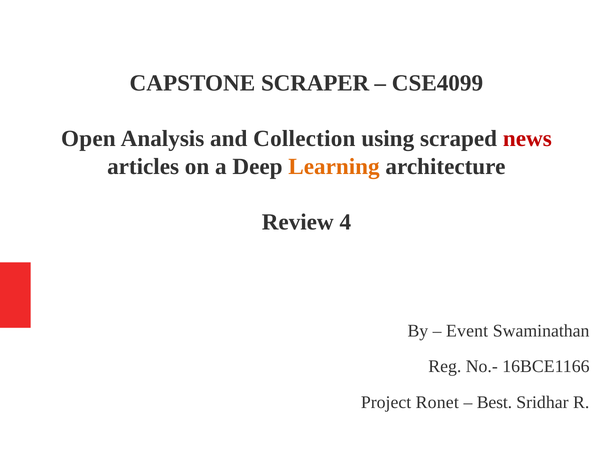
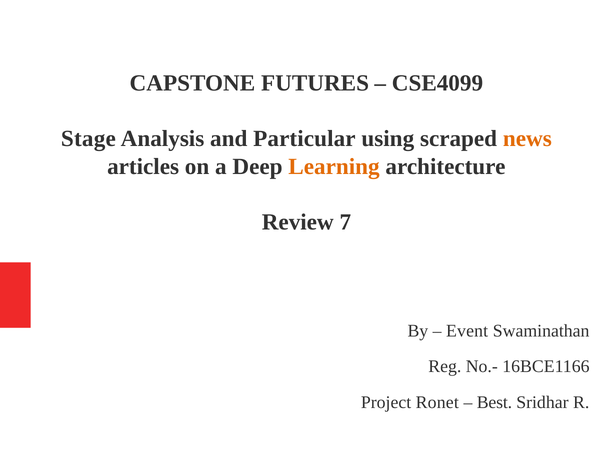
SCRAPER: SCRAPER -> FUTURES
Open: Open -> Stage
Collection: Collection -> Particular
news colour: red -> orange
4: 4 -> 7
